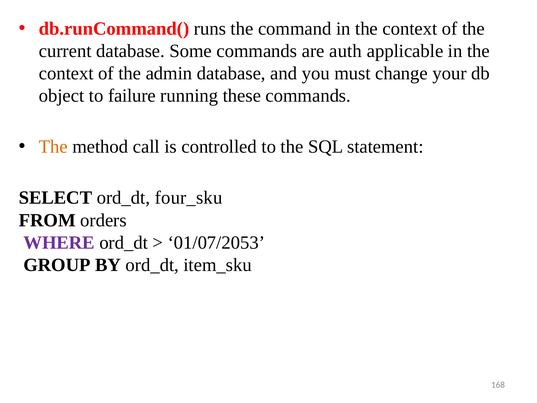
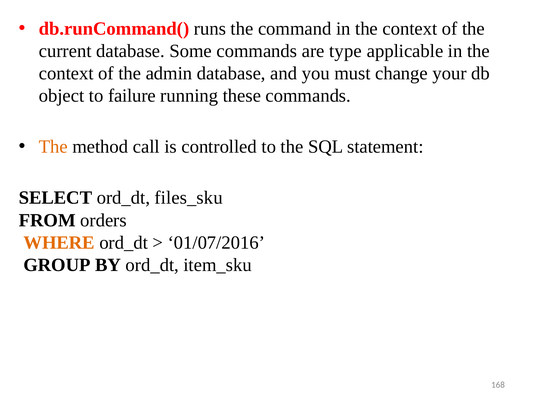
auth: auth -> type
four_sku: four_sku -> files_sku
WHERE colour: purple -> orange
01/07/2053: 01/07/2053 -> 01/07/2016
